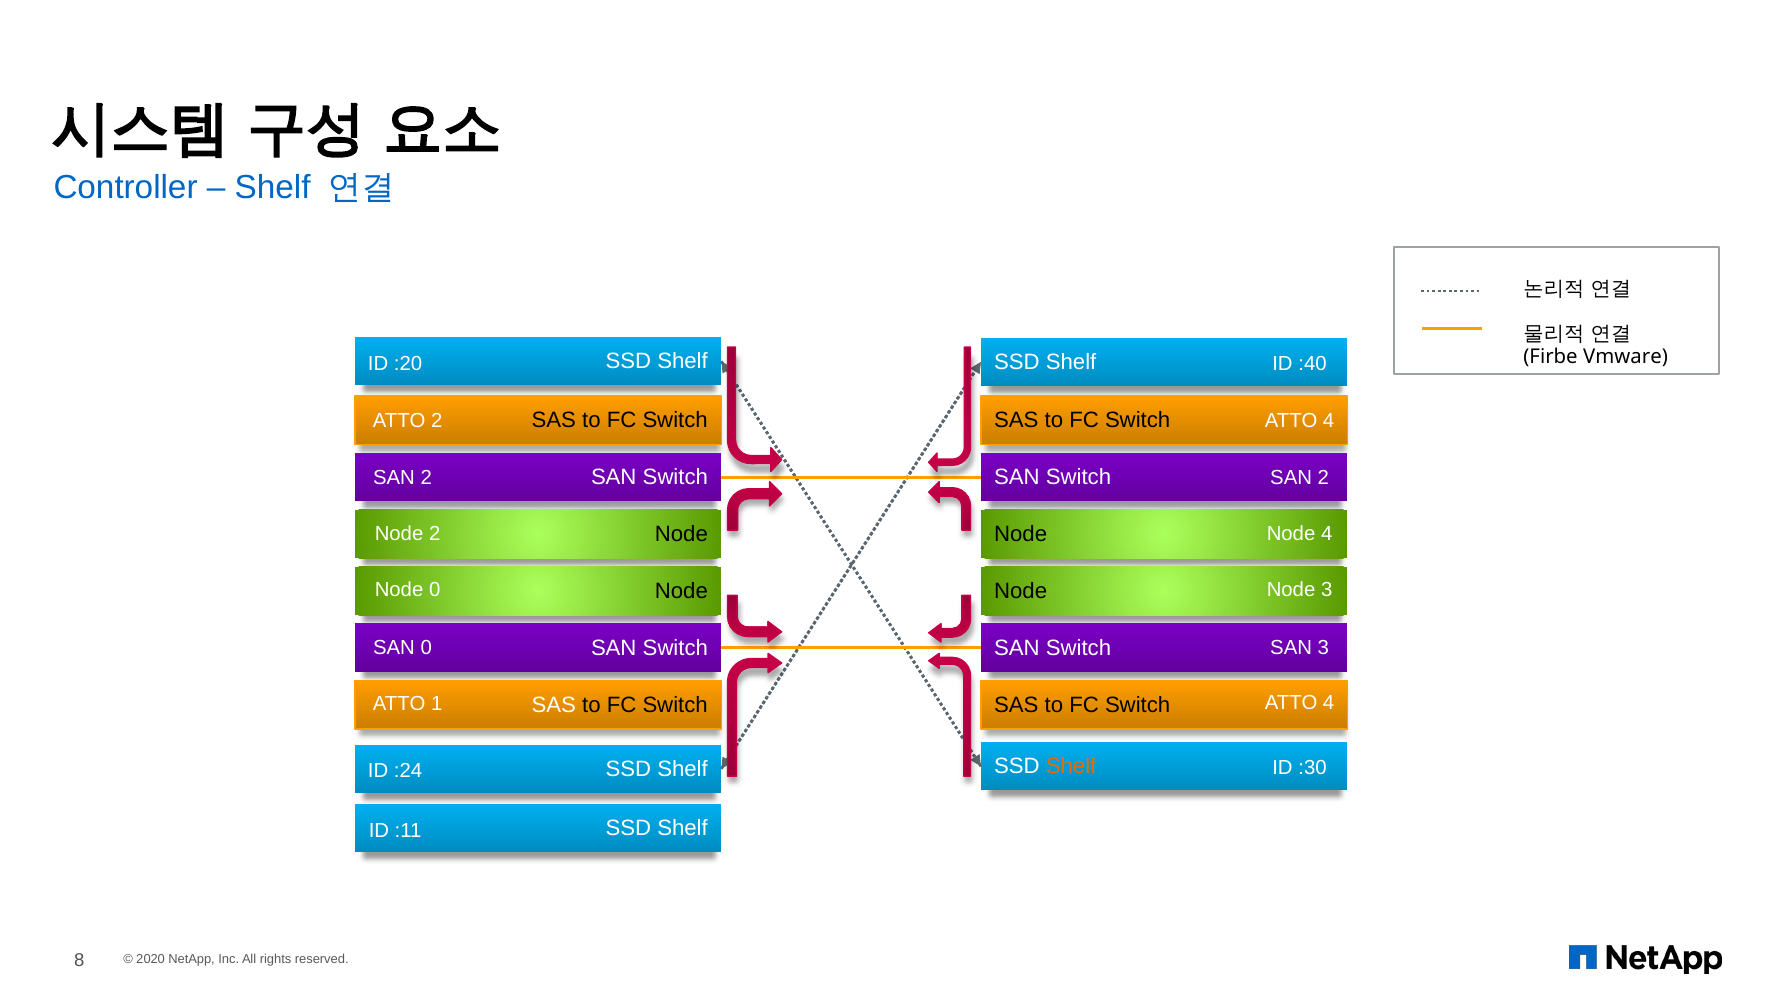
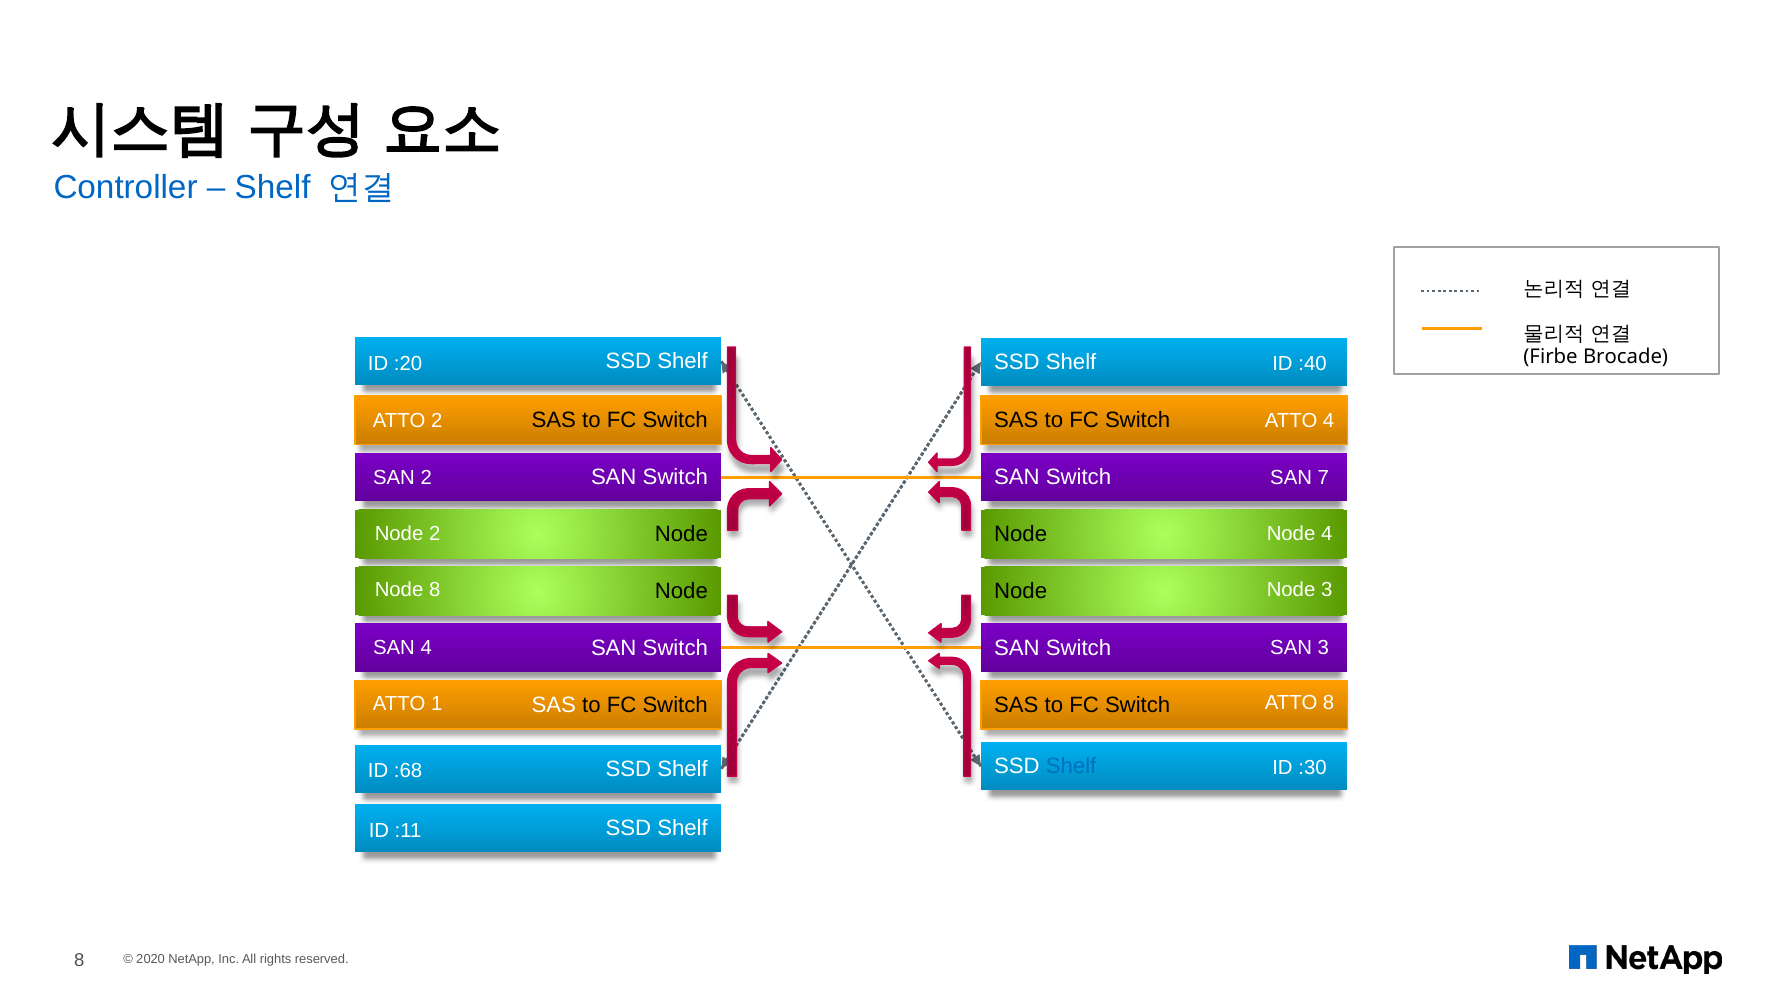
Vmware: Vmware -> Brocade
2 at (1323, 477): 2 -> 7
Node 0: 0 -> 8
SAN 0: 0 -> 4
4 at (1329, 703): 4 -> 8
Shelf at (1071, 767) colour: orange -> blue
:24: :24 -> :68
